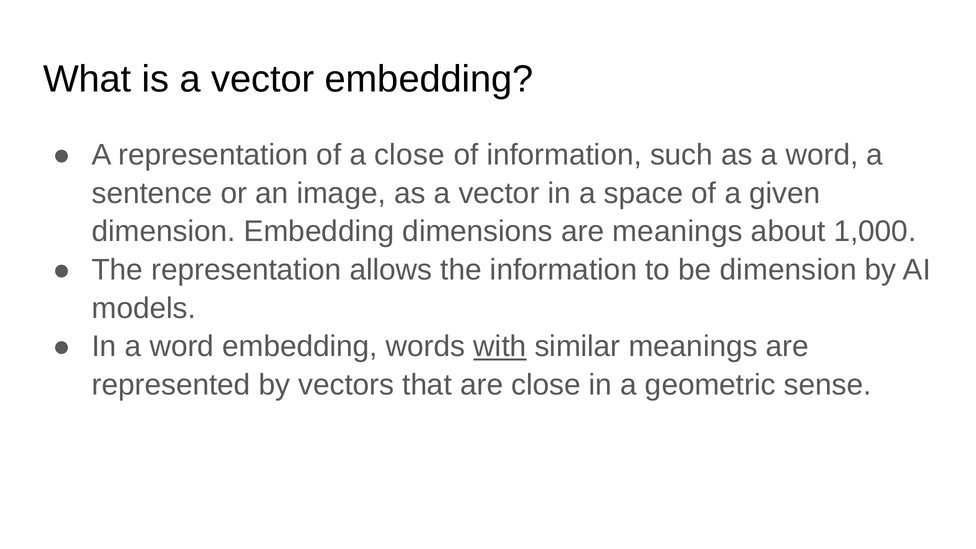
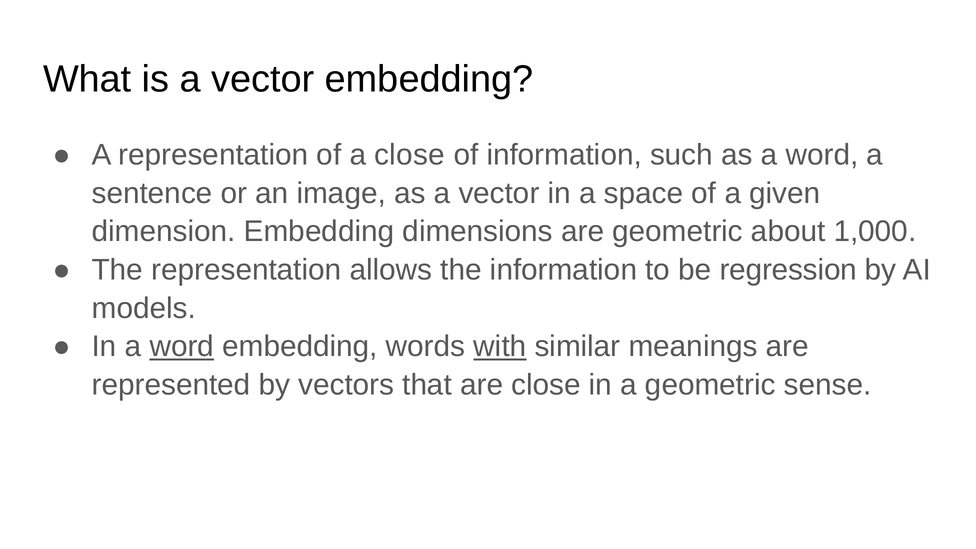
are meanings: meanings -> geometric
be dimension: dimension -> regression
word at (182, 347) underline: none -> present
